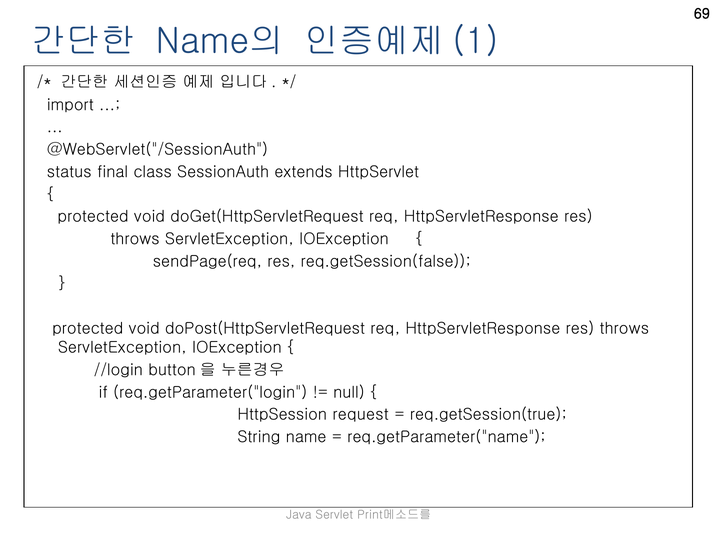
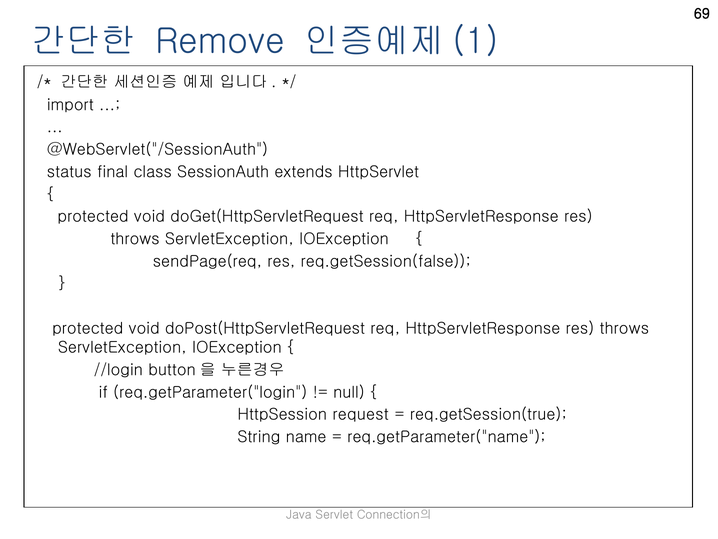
Name의: Name의 -> Remove
Print메소드를: Print메소드를 -> Connection의
